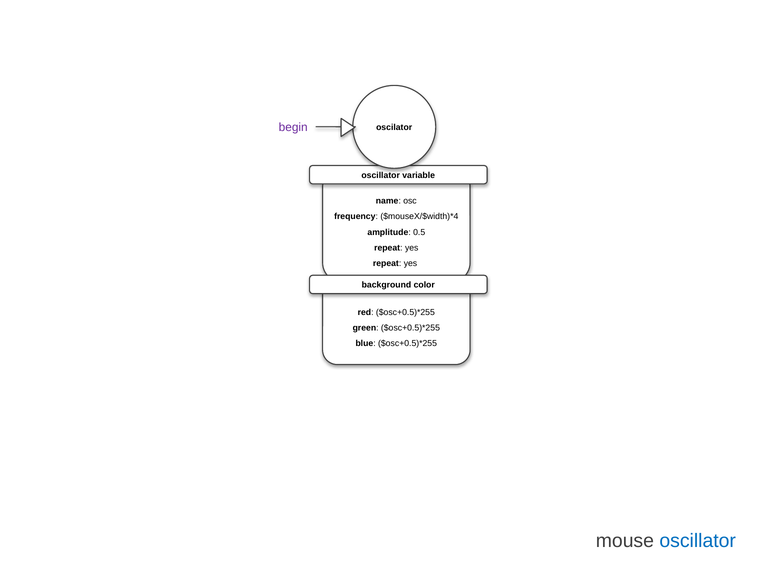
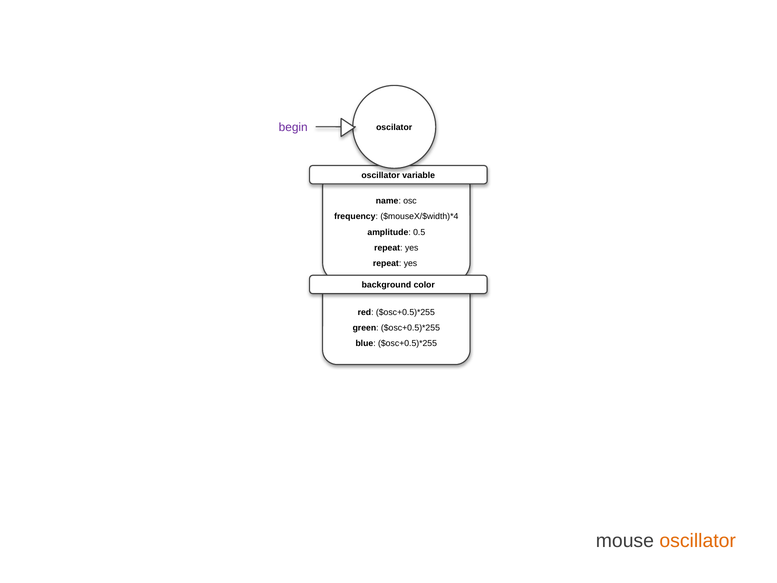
oscillator at (698, 540) colour: blue -> orange
